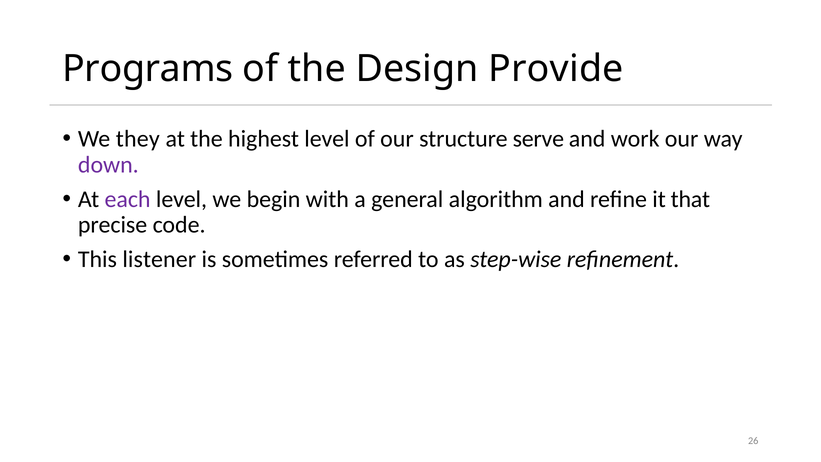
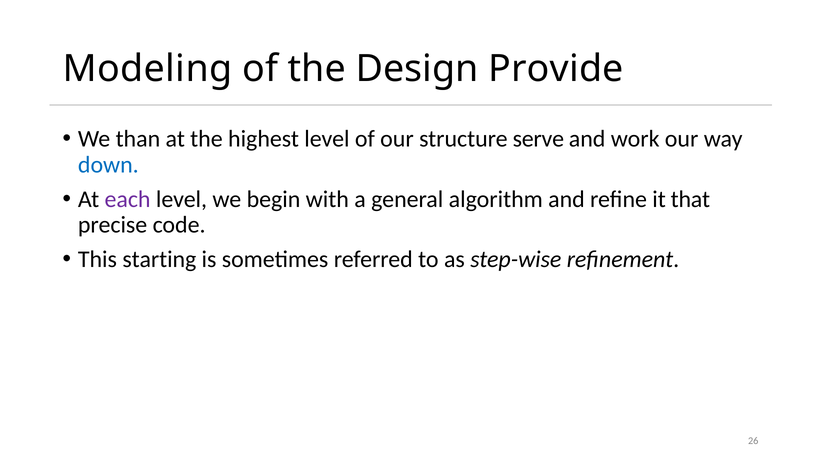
Programs: Programs -> Modeling
they: they -> than
down colour: purple -> blue
listener: listener -> starting
